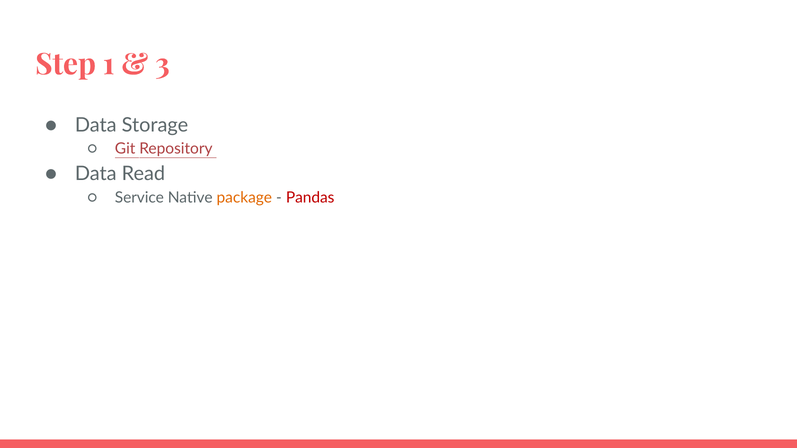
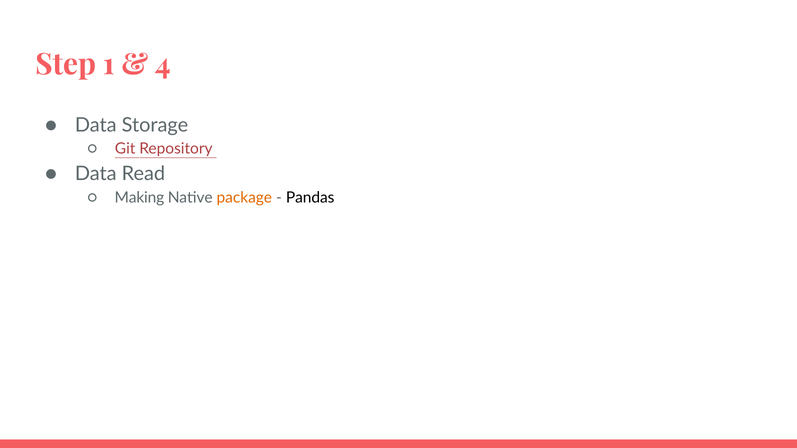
3: 3 -> 4
Service: Service -> Making
Pandas colour: red -> black
